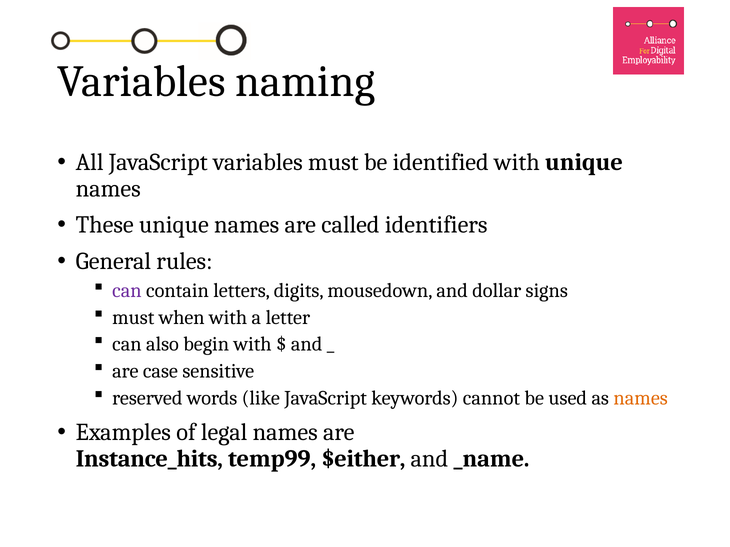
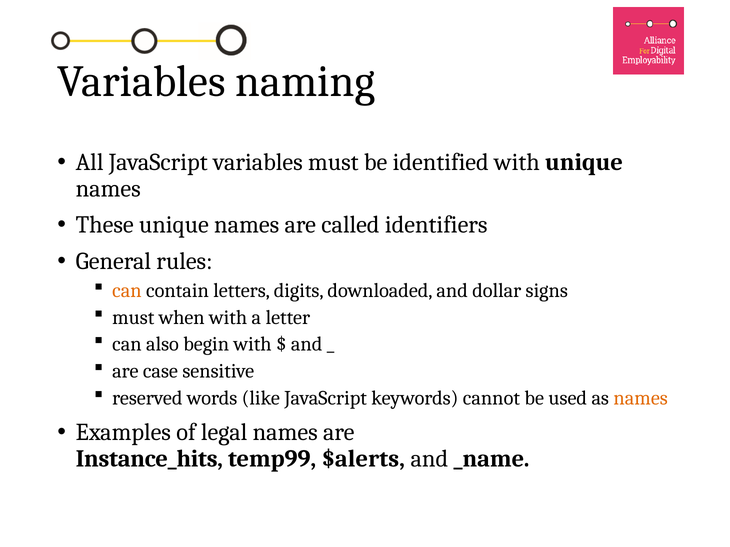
can at (127, 291) colour: purple -> orange
mousedown: mousedown -> downloaded
$either: $either -> $alerts
